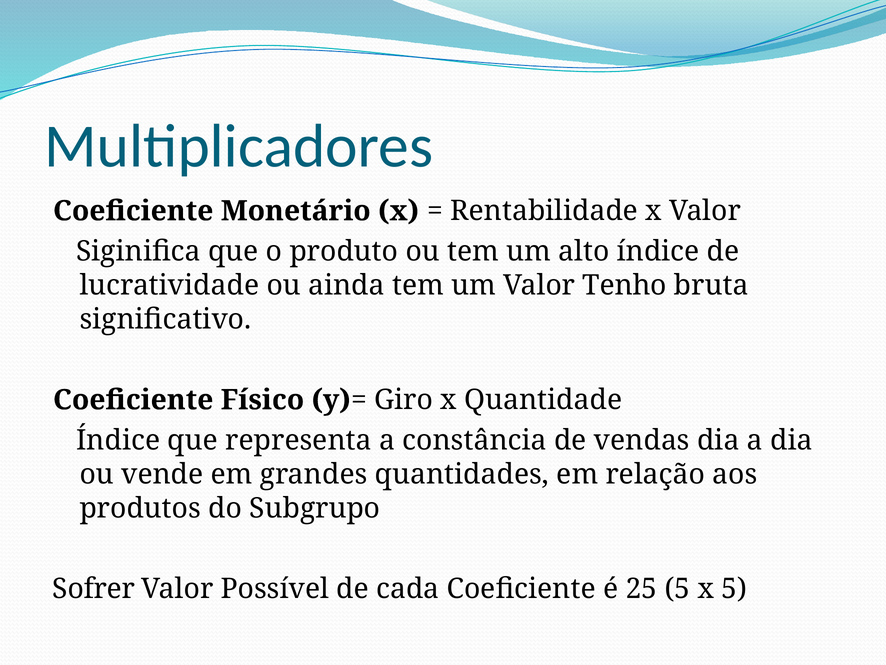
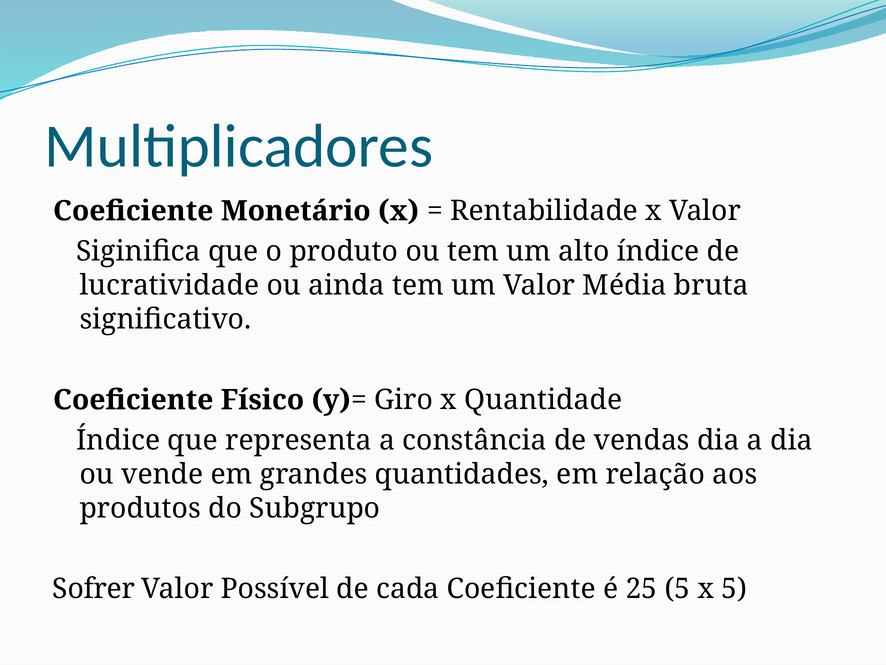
Tenho: Tenho -> Média
